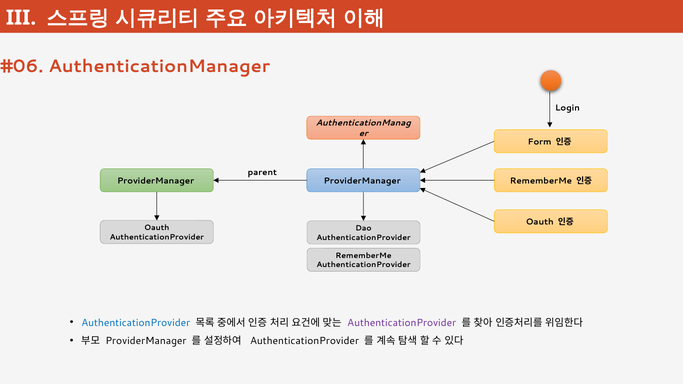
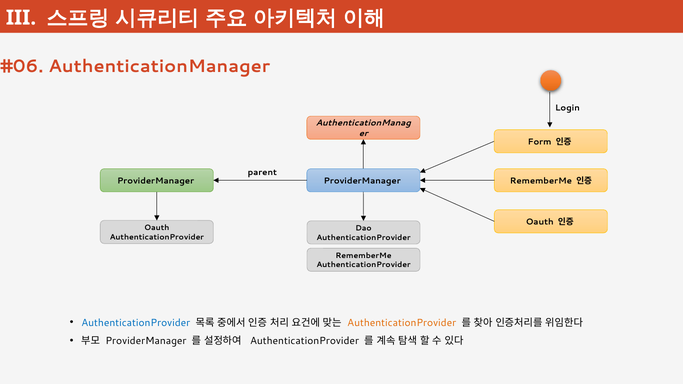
AuthenticationProvider at (402, 323) colour: purple -> orange
